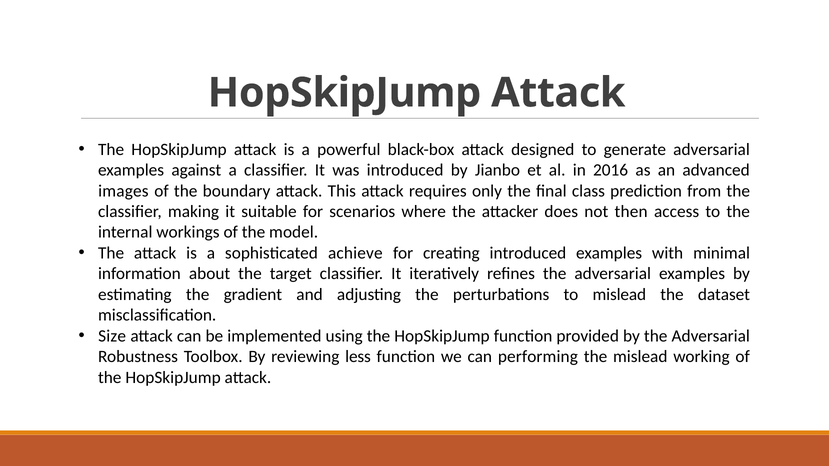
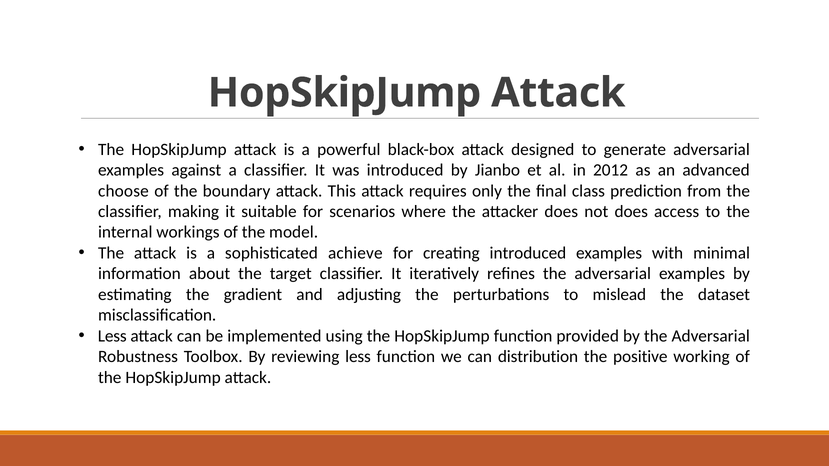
2016: 2016 -> 2012
images: images -> choose
not then: then -> does
Size at (112, 336): Size -> Less
performing: performing -> distribution
the mislead: mislead -> positive
